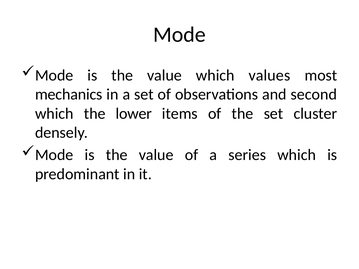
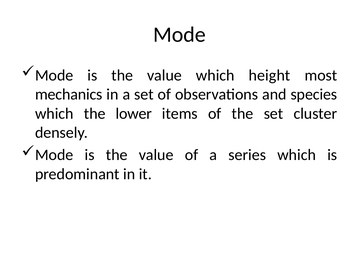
values: values -> height
second: second -> species
